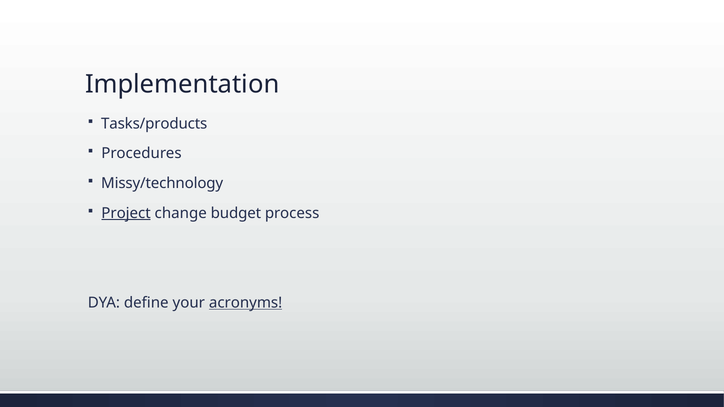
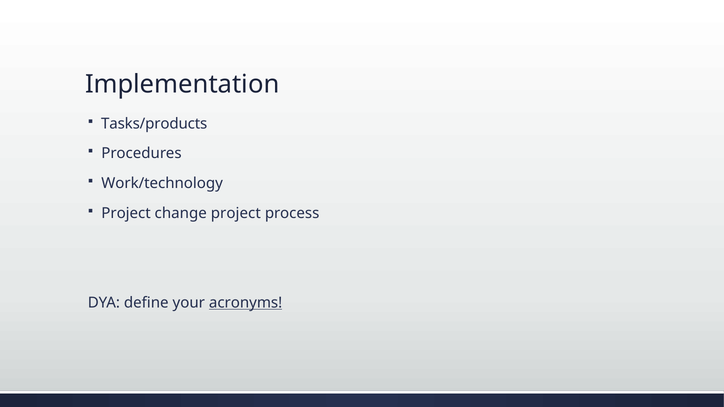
Missy/technology: Missy/technology -> Work/technology
Project at (126, 213) underline: present -> none
change budget: budget -> project
